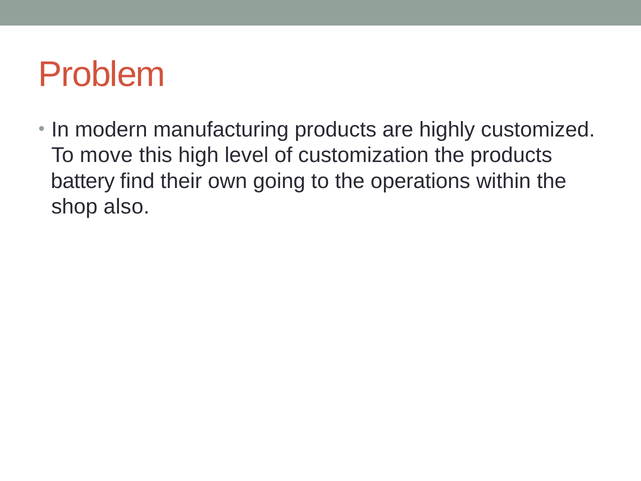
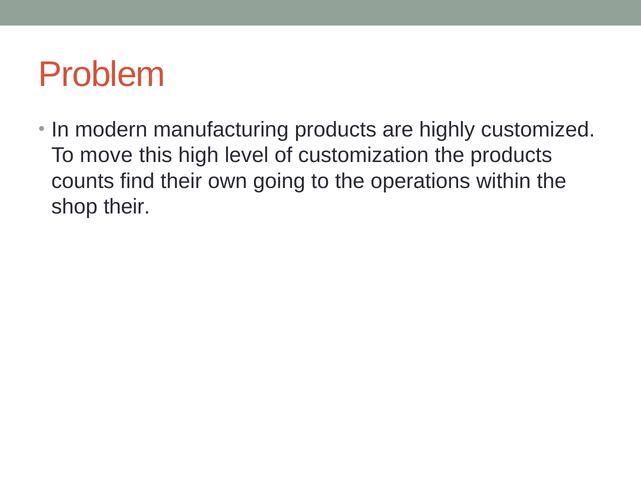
battery: battery -> counts
shop also: also -> their
